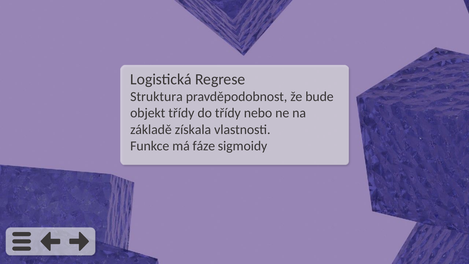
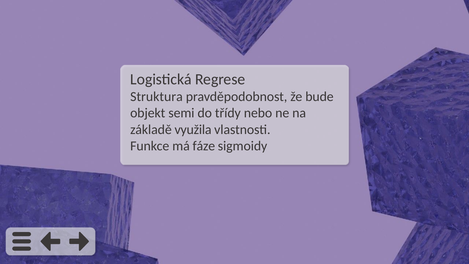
objekt třídy: třídy -> semi
získala: získala -> využila
